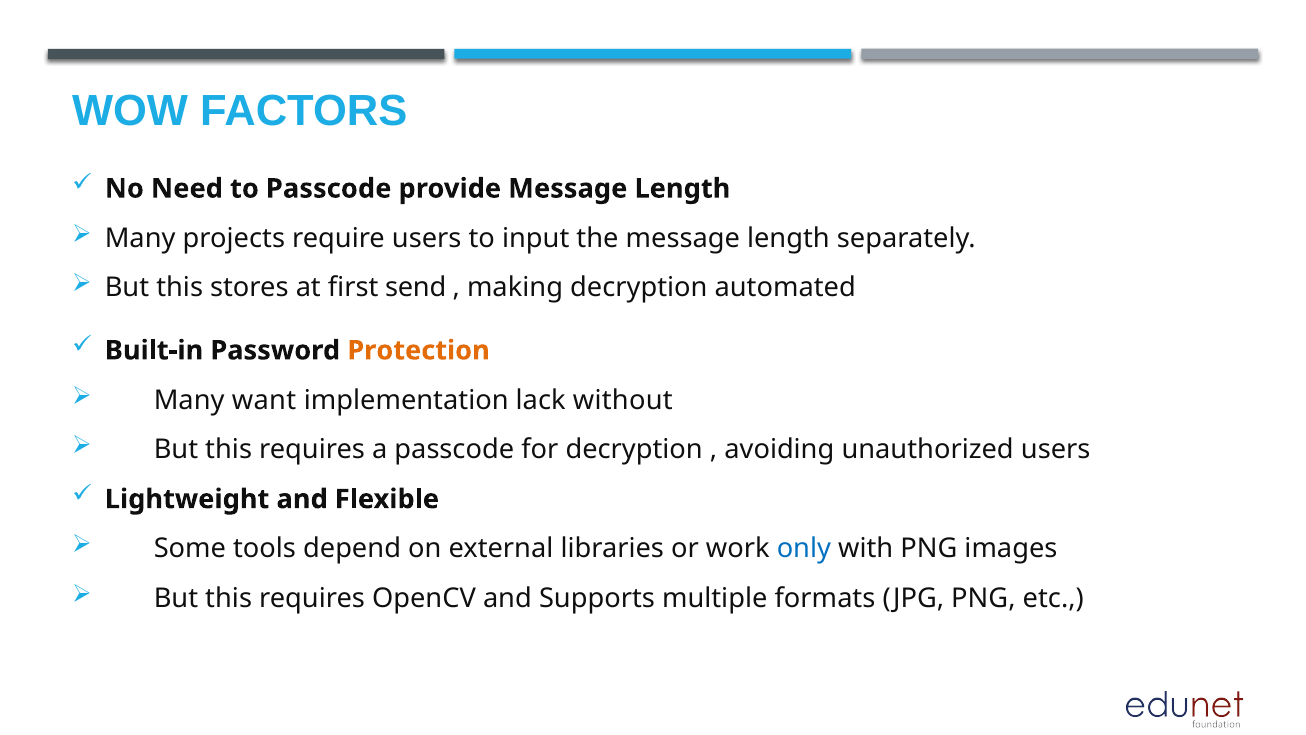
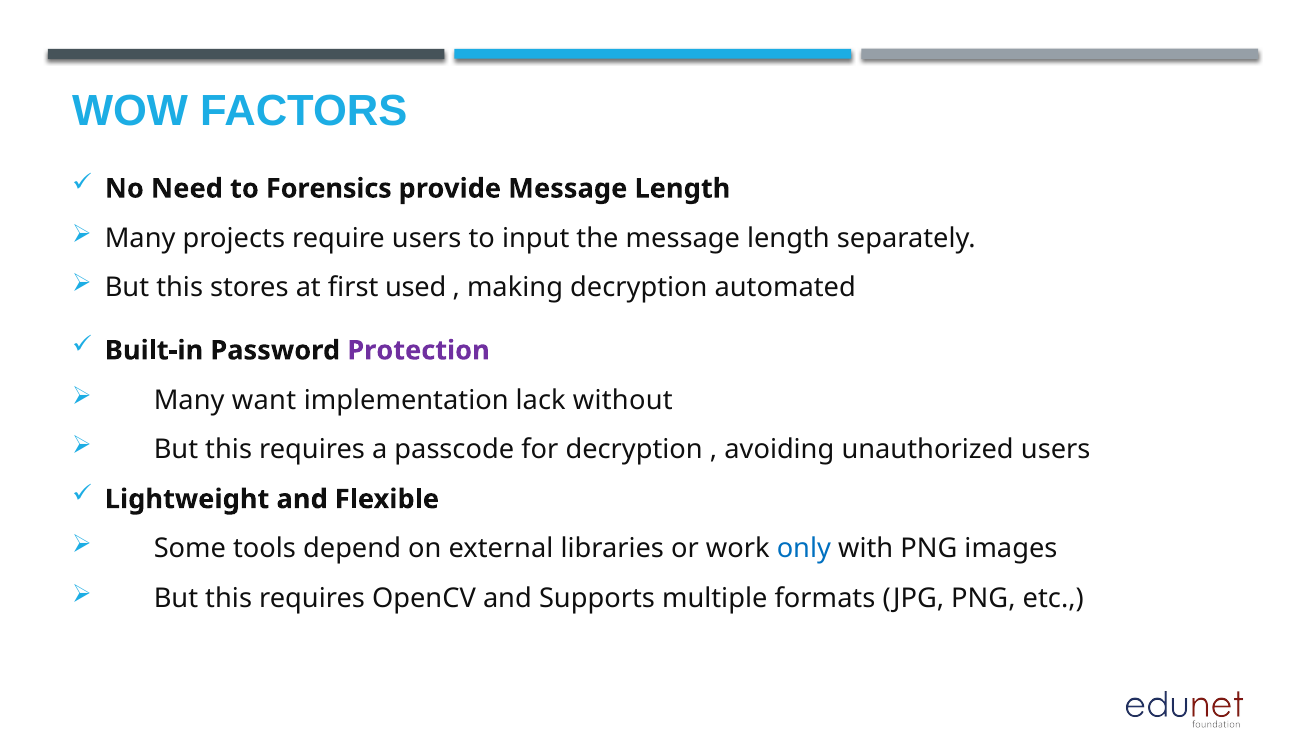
to Passcode: Passcode -> Forensics
send: send -> used
Protection colour: orange -> purple
